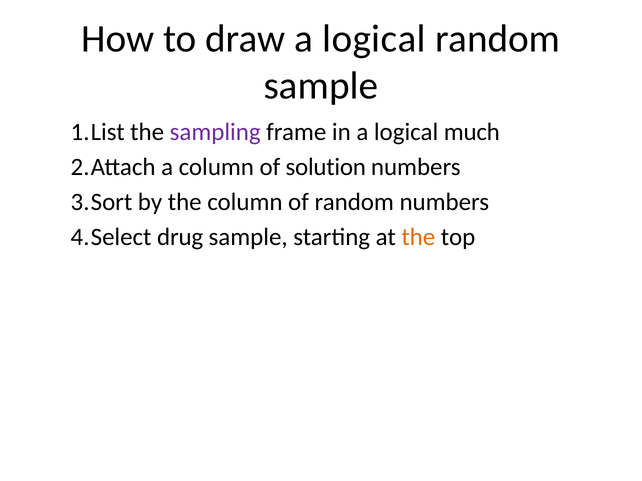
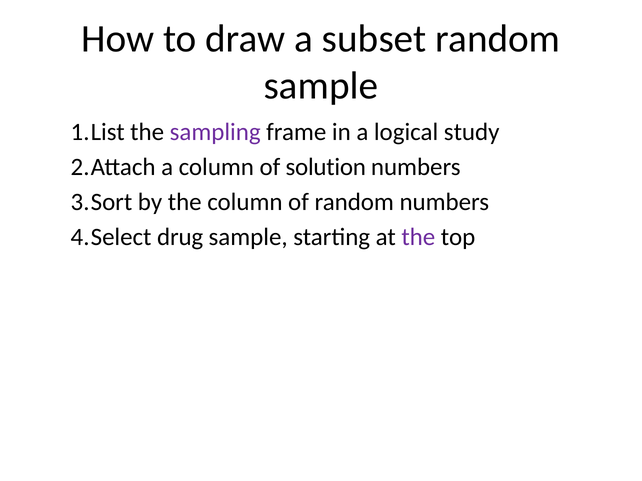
draw a logical: logical -> subset
much: much -> study
the at (418, 237) colour: orange -> purple
